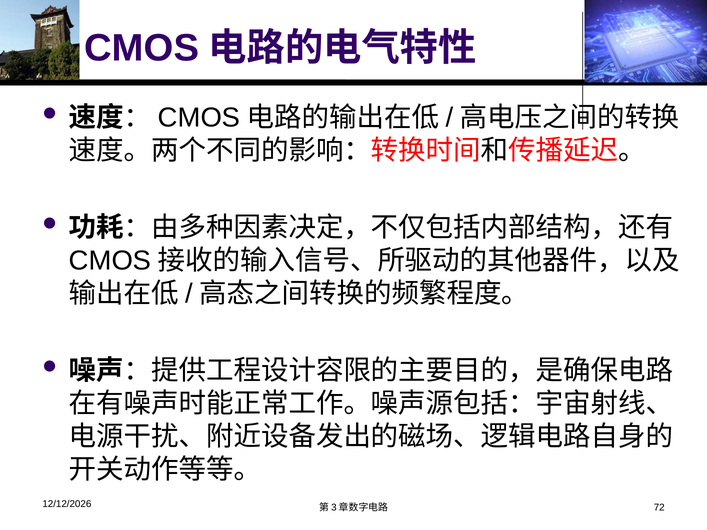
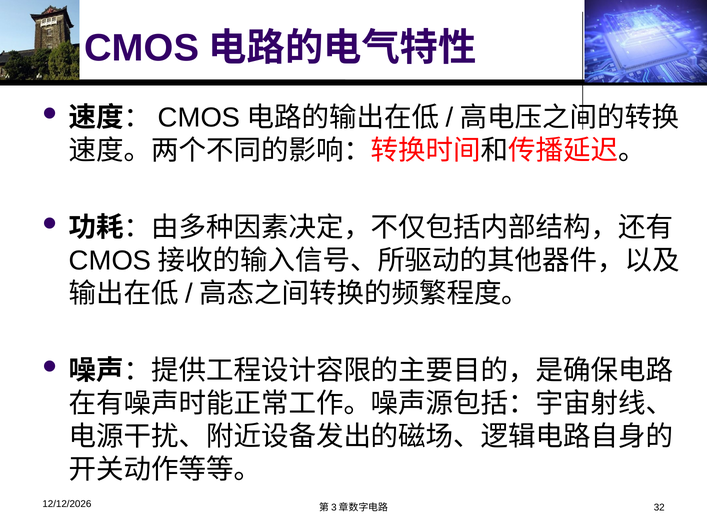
72: 72 -> 32
